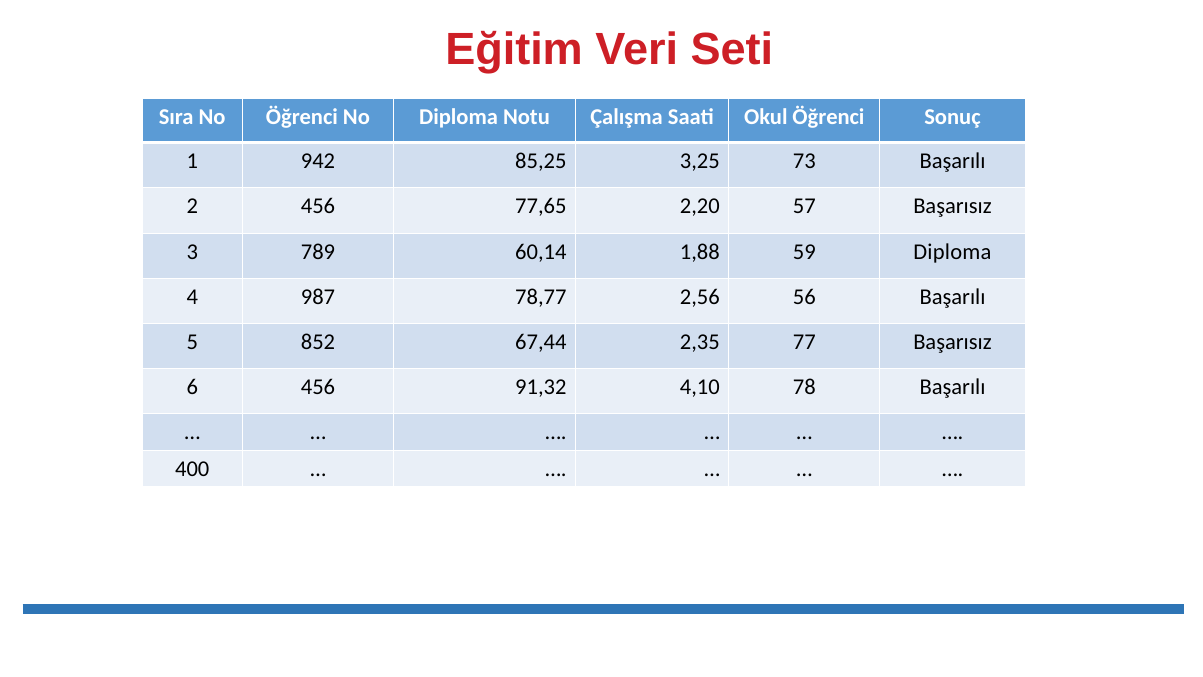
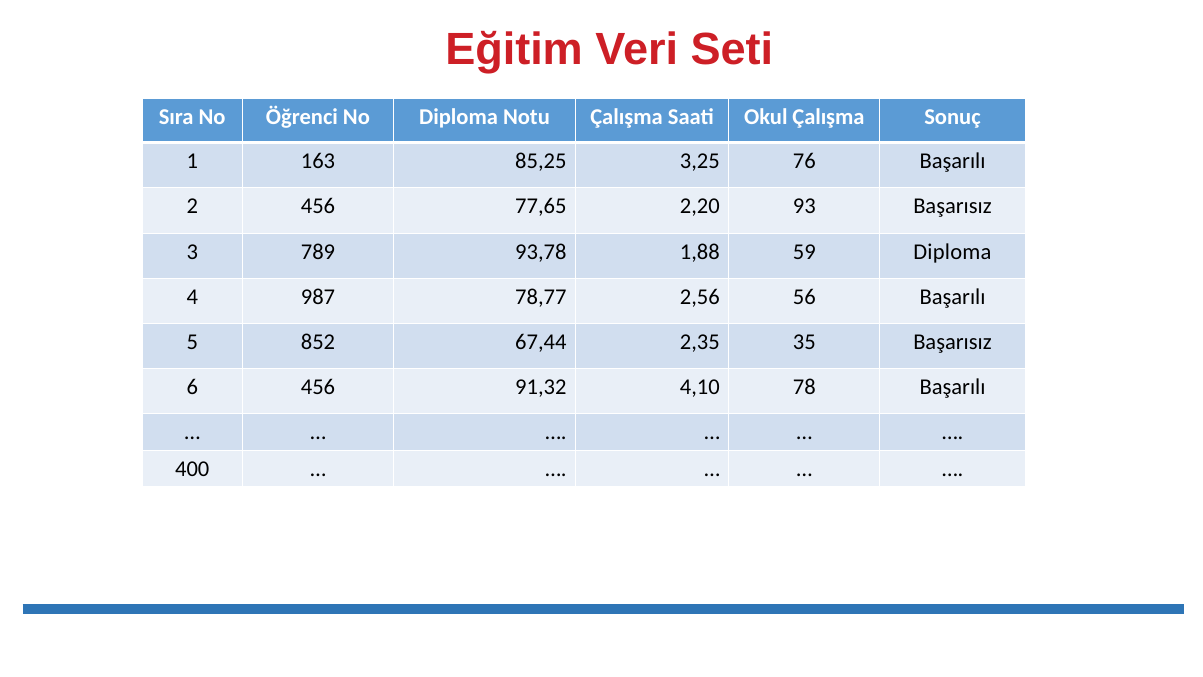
Okul Öğrenci: Öğrenci -> Çalışma
942: 942 -> 163
73: 73 -> 76
57: 57 -> 93
60,14: 60,14 -> 93,78
77: 77 -> 35
